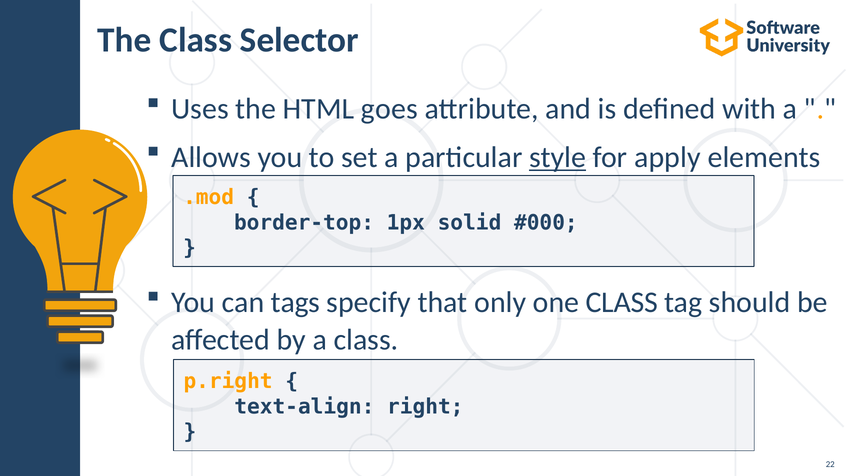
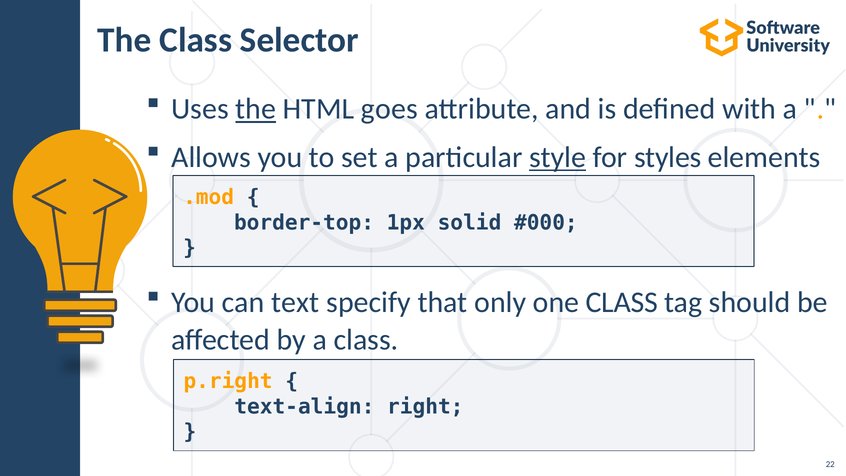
the at (256, 109) underline: none -> present
apply: apply -> styles
tags: tags -> text
